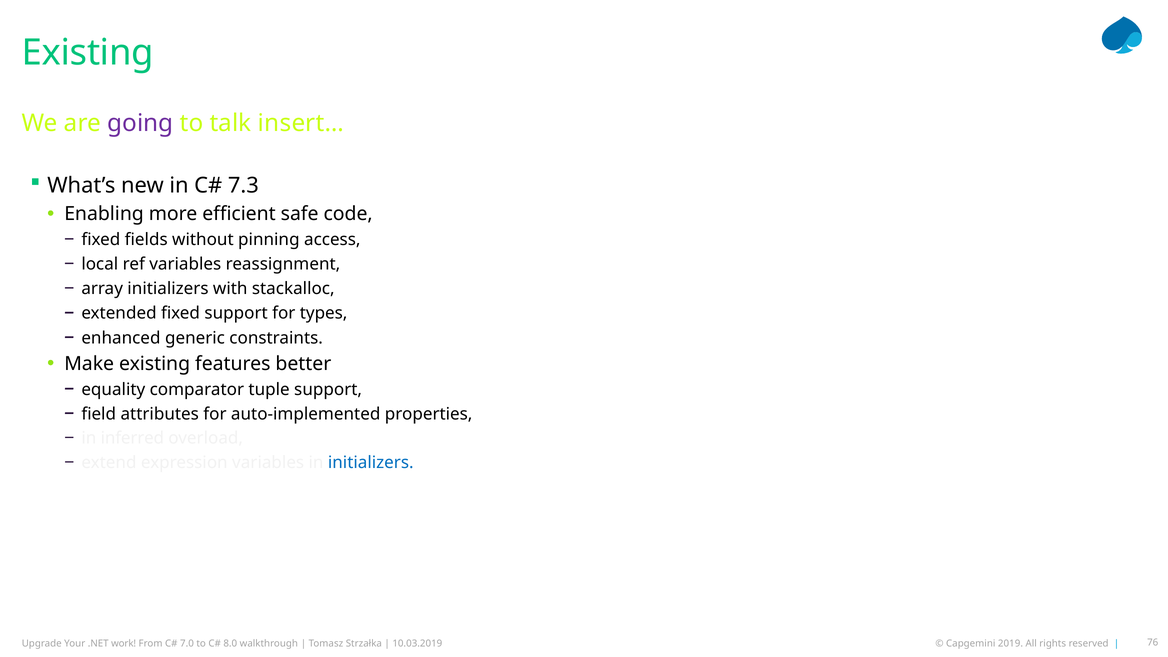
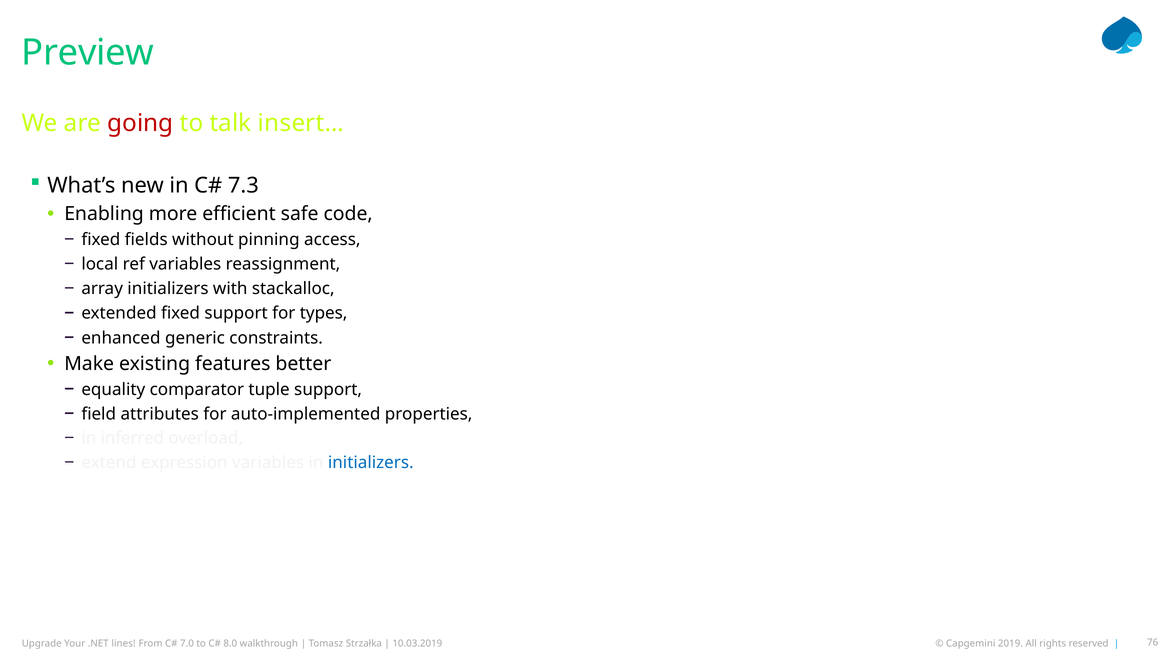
Existing at (88, 53): Existing -> Preview
going colour: purple -> red
work: work -> lines
